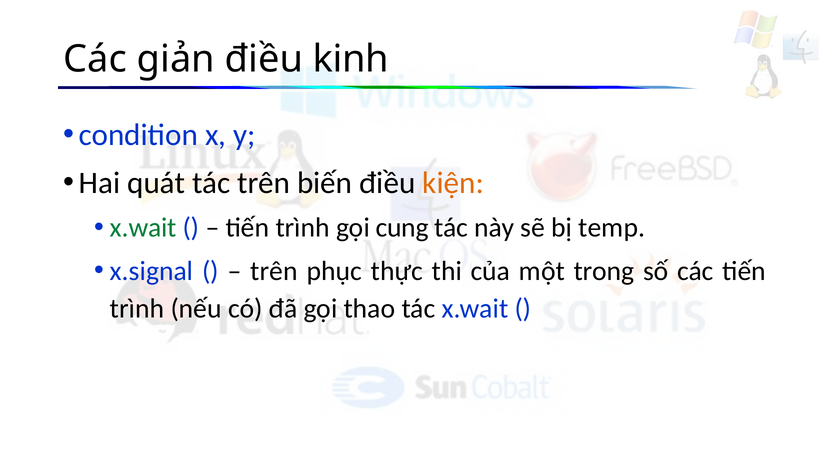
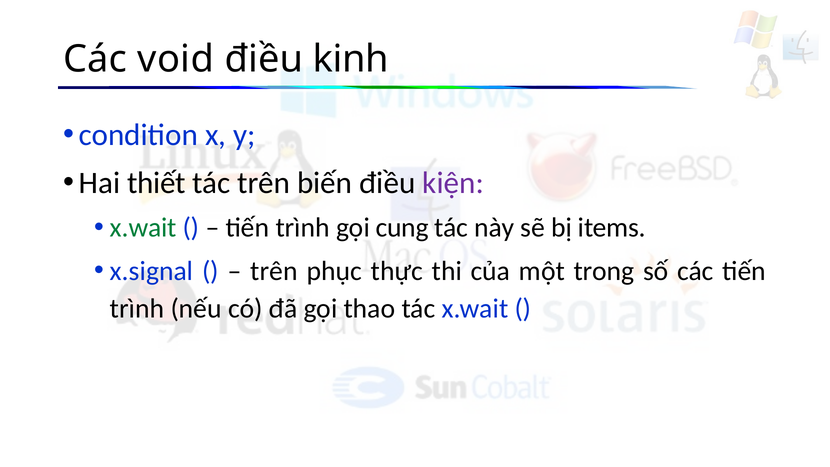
giản: giản -> void
quát: quát -> thiết
kiện colour: orange -> purple
temp: temp -> items
